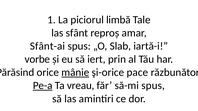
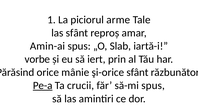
limbă: limbă -> arme
Sfânt-ai: Sfânt-ai -> Amin-ai
mânie underline: present -> none
şi-orice pace: pace -> sfânt
vreau: vreau -> crucii
